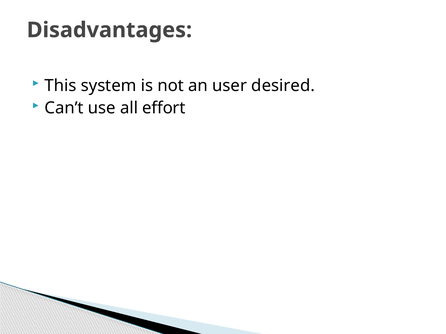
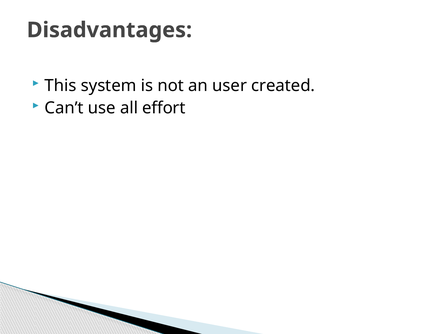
desired: desired -> created
